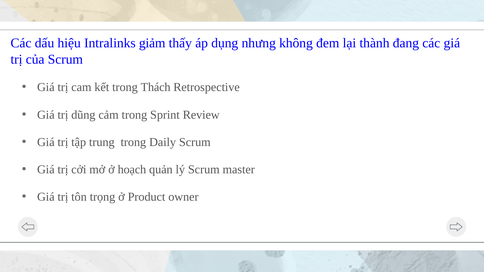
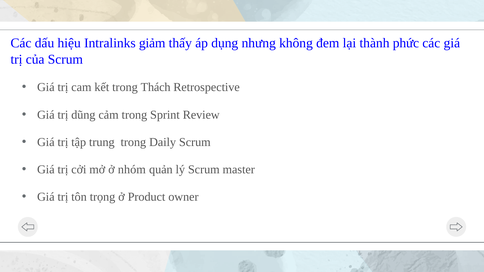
đang: đang -> phức
hoạch: hoạch -> nhóm
